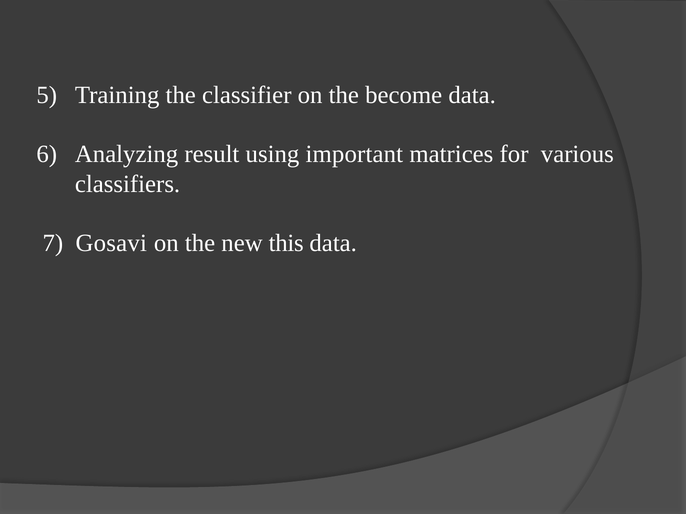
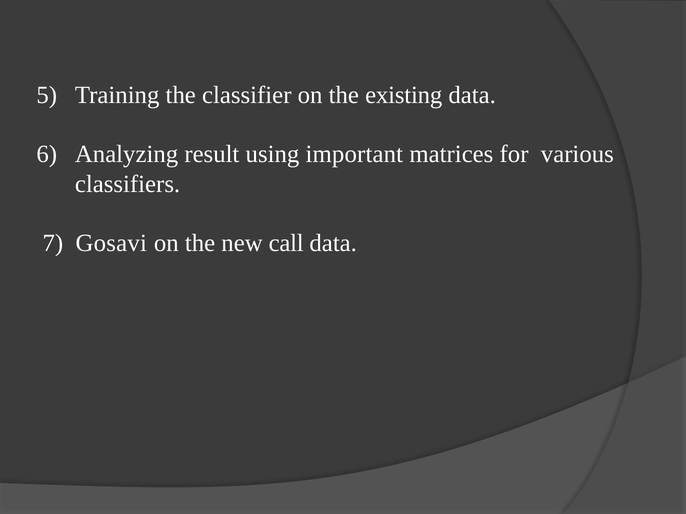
become: become -> existing
this: this -> call
